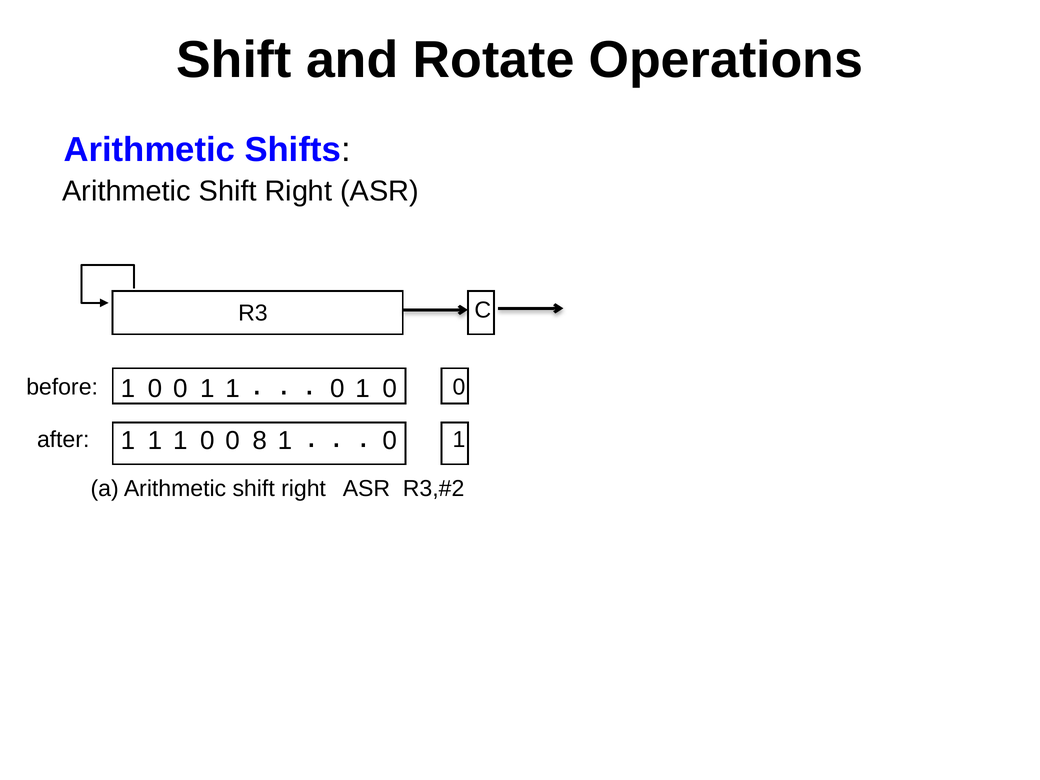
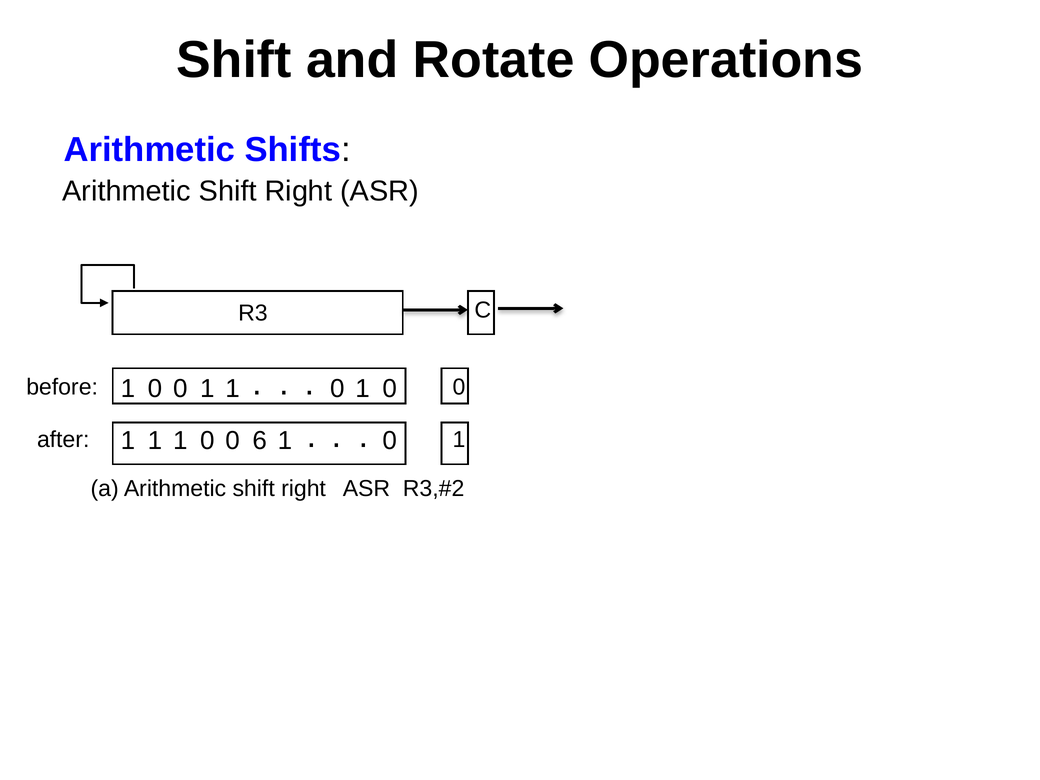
8: 8 -> 6
